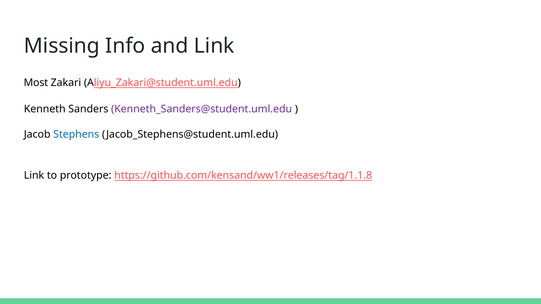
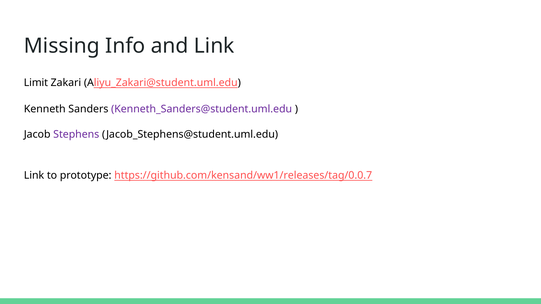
Most: Most -> Limit
Stephens colour: blue -> purple
https://github.com/kensand/ww1/releases/tag/1.1.8: https://github.com/kensand/ww1/releases/tag/1.1.8 -> https://github.com/kensand/ww1/releases/tag/0.0.7
